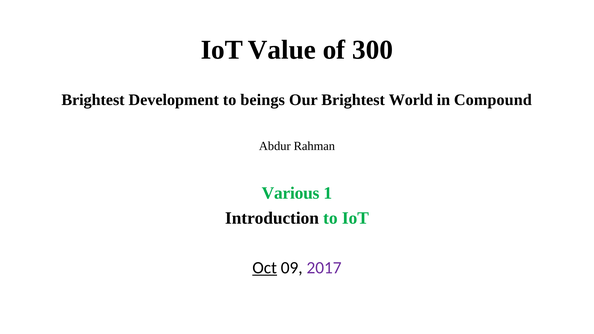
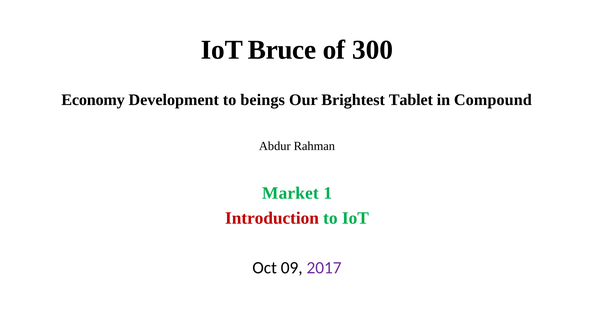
Value: Value -> Bruce
Brightest at (93, 100): Brightest -> Economy
World: World -> Tablet
Various: Various -> Market
Introduction colour: black -> red
Oct underline: present -> none
